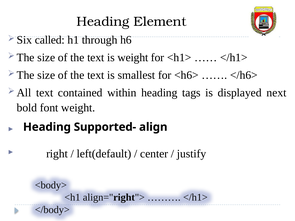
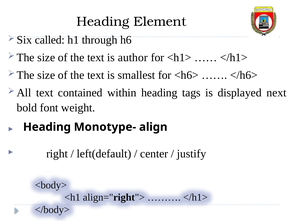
is weight: weight -> author
Supported-: Supported- -> Monotype-
